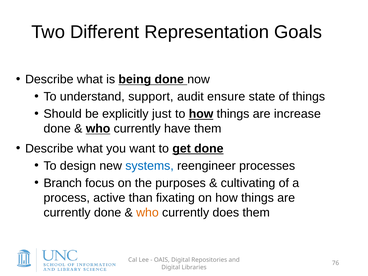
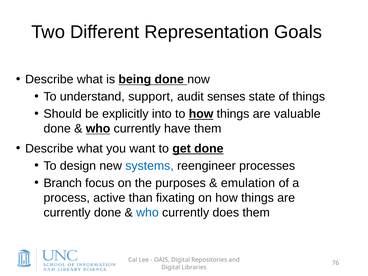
ensure: ensure -> senses
just: just -> into
increase: increase -> valuable
cultivating: cultivating -> emulation
who at (147, 212) colour: orange -> blue
